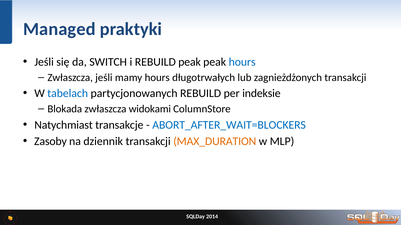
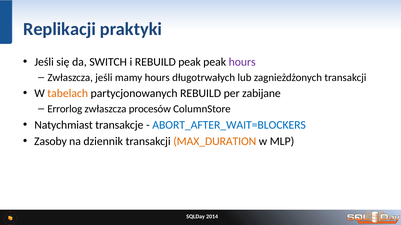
Managed: Managed -> Replikacji
hours at (242, 62) colour: blue -> purple
tabelach colour: blue -> orange
indeksie: indeksie -> zabijane
Blokada: Blokada -> Errorlog
widokami: widokami -> procesów
